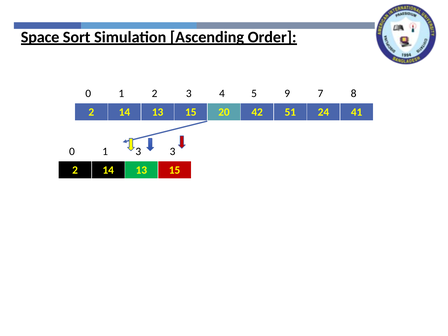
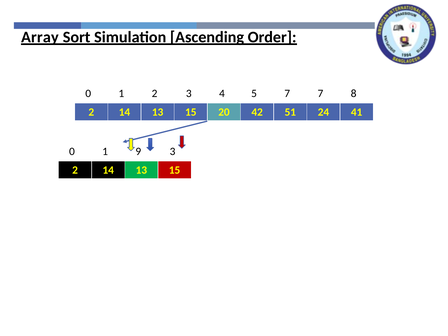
Space: Space -> Array
5 9: 9 -> 7
1 3: 3 -> 9
